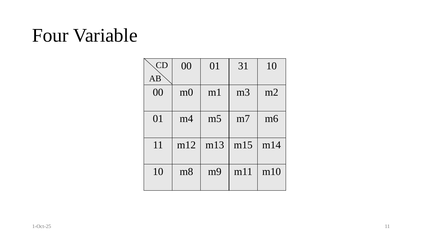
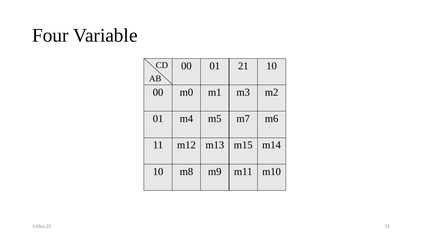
31: 31 -> 21
